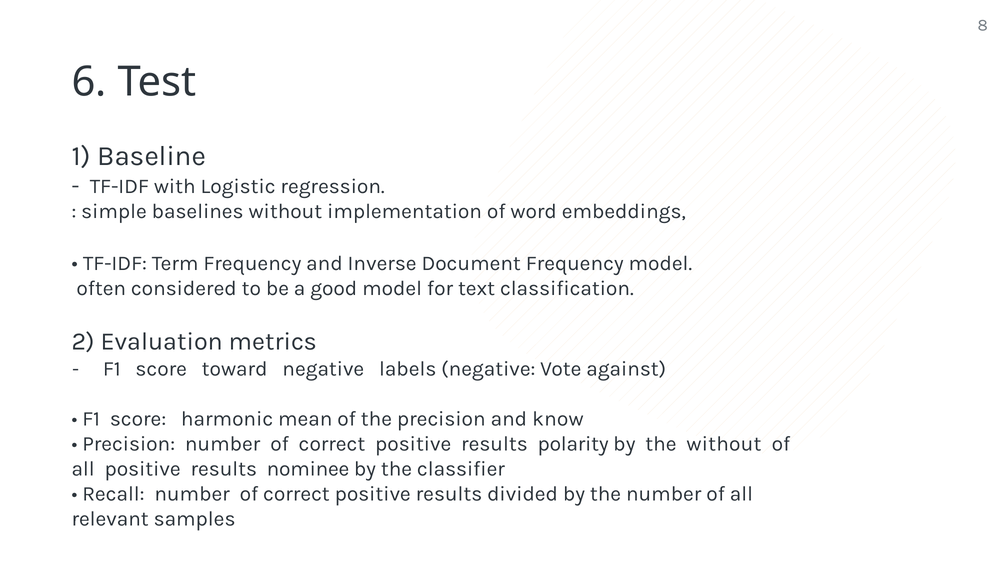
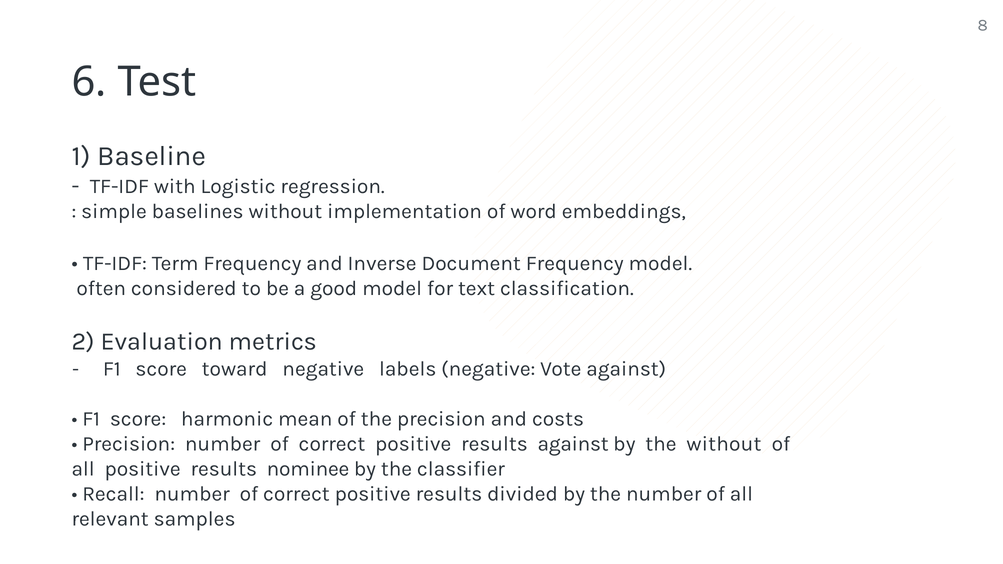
know: know -> costs
results polarity: polarity -> against
